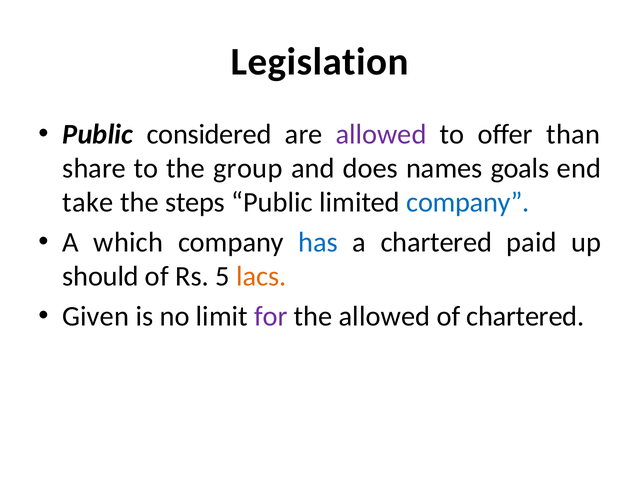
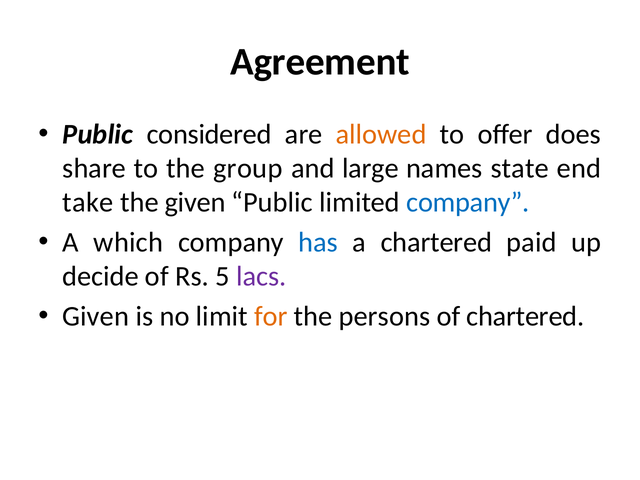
Legislation: Legislation -> Agreement
allowed at (381, 134) colour: purple -> orange
than: than -> does
does: does -> large
goals: goals -> state
the steps: steps -> given
should: should -> decide
lacs colour: orange -> purple
for colour: purple -> orange
the allowed: allowed -> persons
